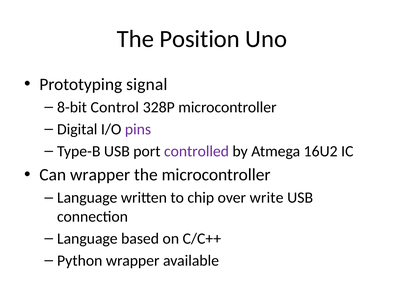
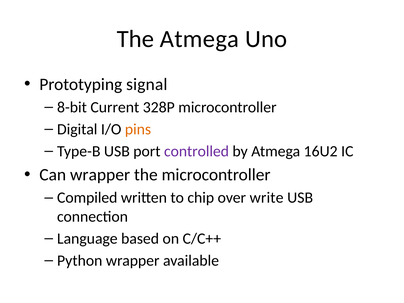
The Position: Position -> Atmega
Control: Control -> Current
pins colour: purple -> orange
Language at (87, 198): Language -> Compiled
